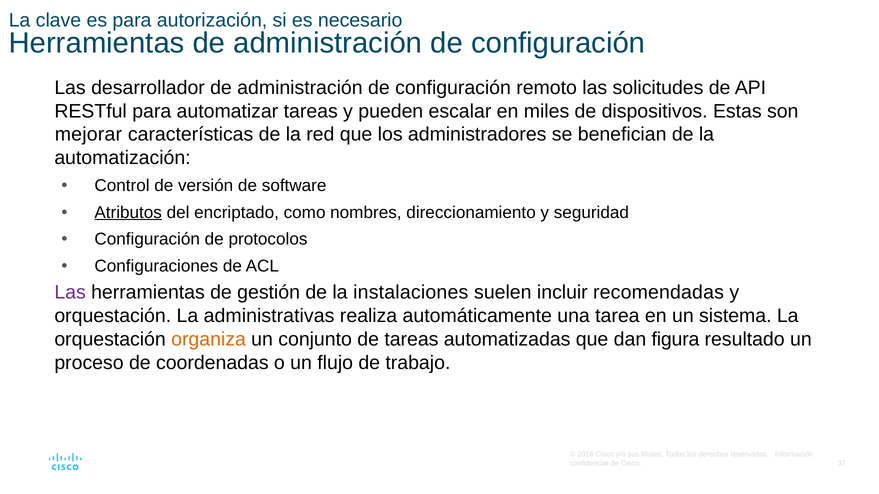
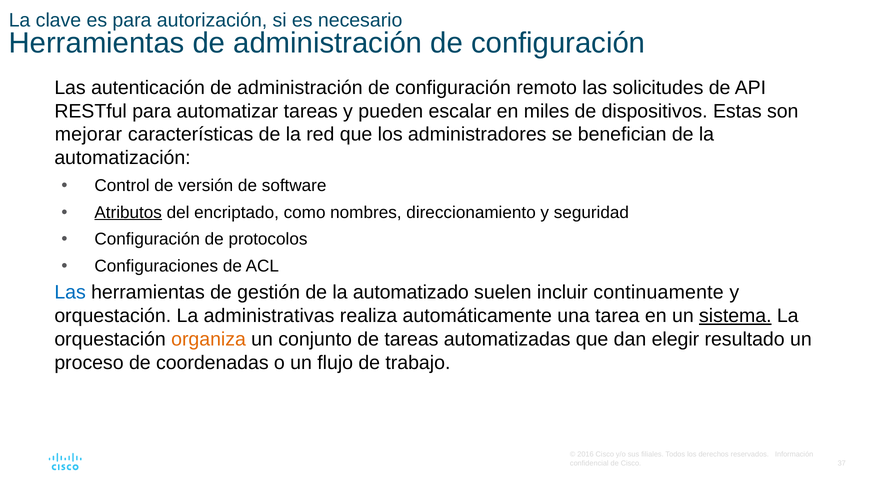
desarrollador: desarrollador -> autenticación
Las at (70, 293) colour: purple -> blue
instalaciones: instalaciones -> automatizado
recomendadas: recomendadas -> continuamente
sistema underline: none -> present
figura: figura -> elegir
